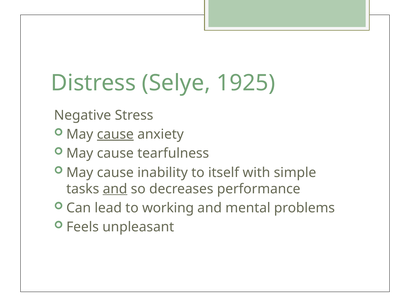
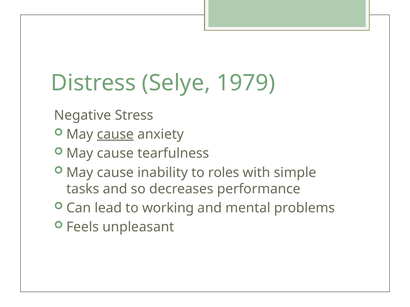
1925: 1925 -> 1979
itself: itself -> roles
and at (115, 189) underline: present -> none
